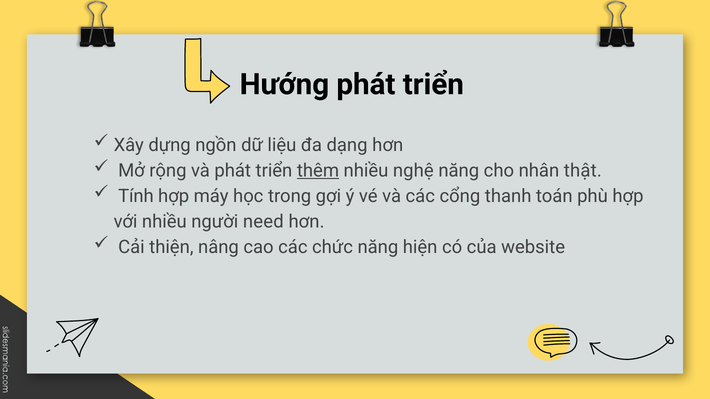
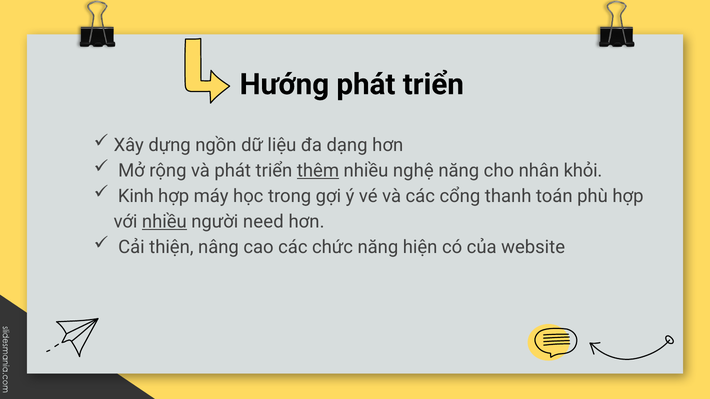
thật: thật -> khỏi
Tính: Tính -> Kinh
nhiều at (164, 222) underline: none -> present
